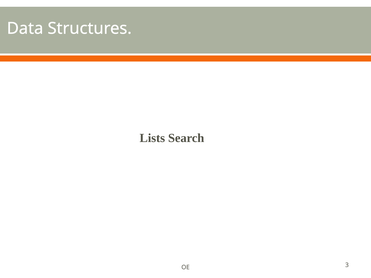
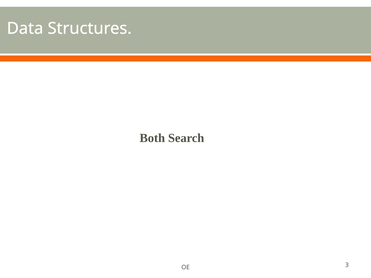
Lists: Lists -> Both
